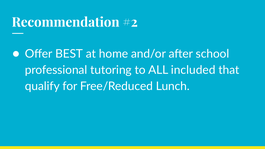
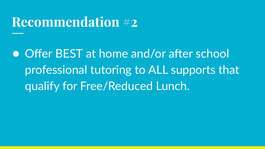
included: included -> supports
